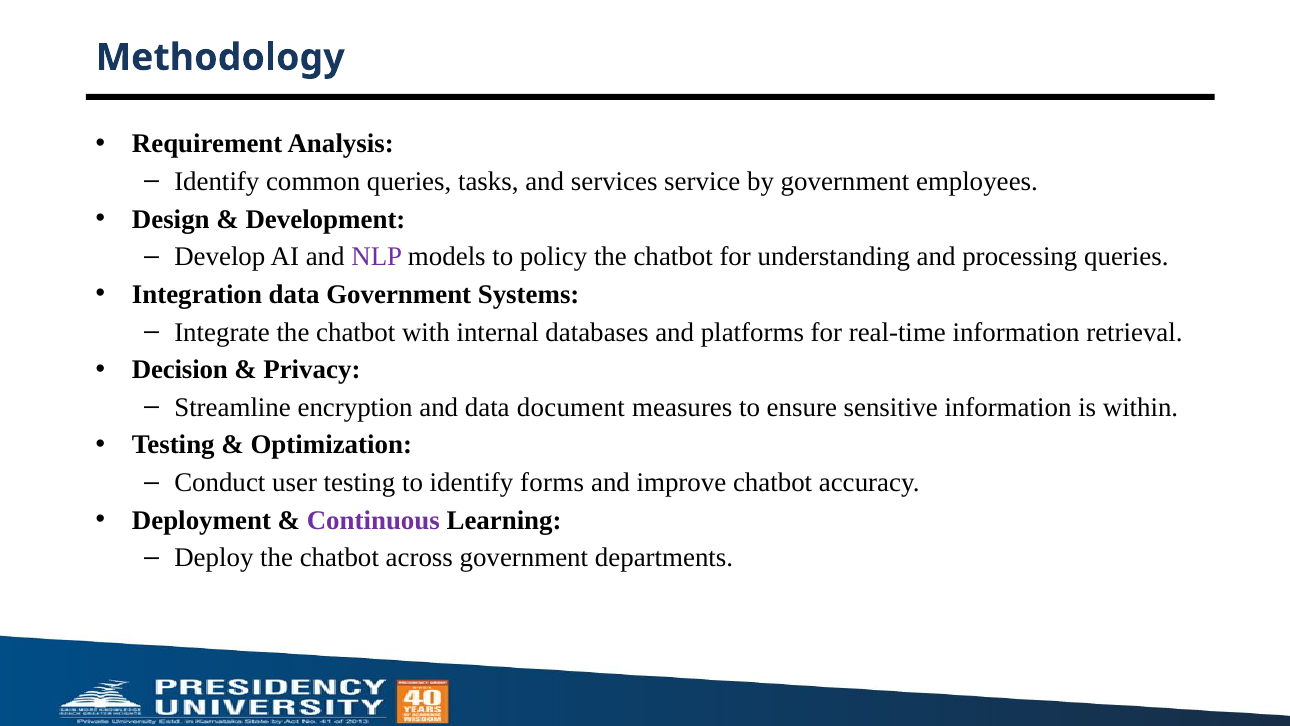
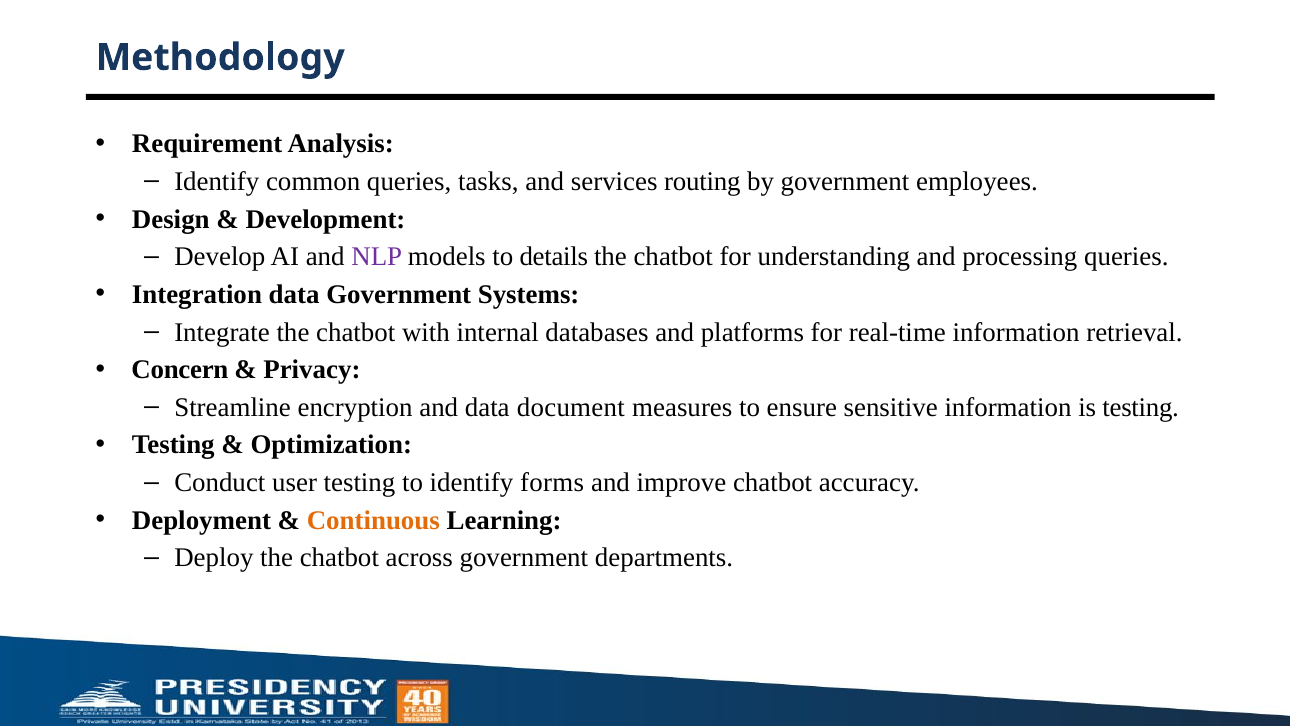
service: service -> routing
policy: policy -> details
Decision: Decision -> Concern
is within: within -> testing
Continuous colour: purple -> orange
